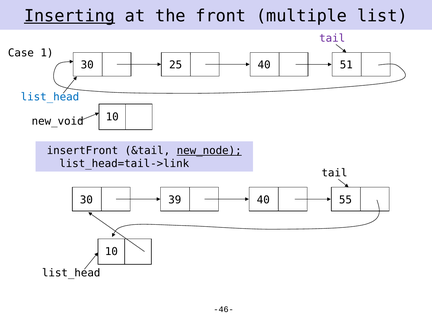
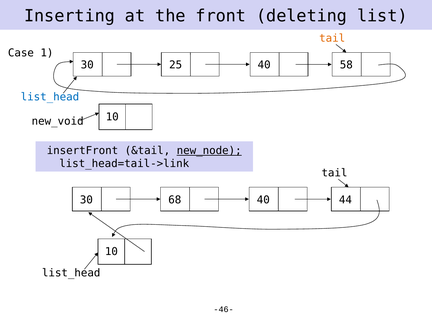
Inserting underline: present -> none
multiple: multiple -> deleting
tail at (332, 38) colour: purple -> orange
51: 51 -> 58
39: 39 -> 68
55: 55 -> 44
